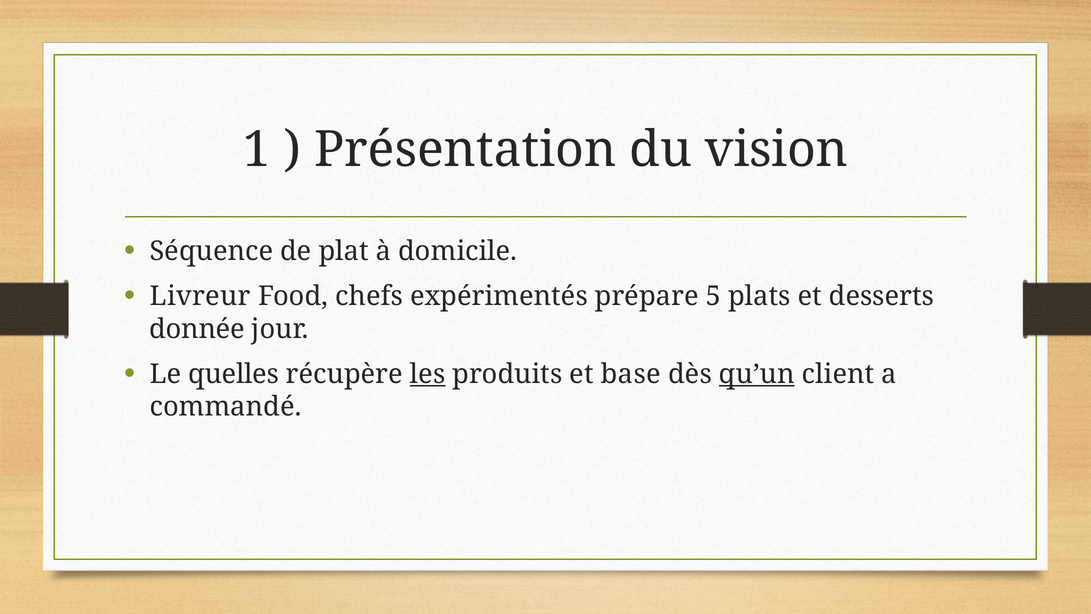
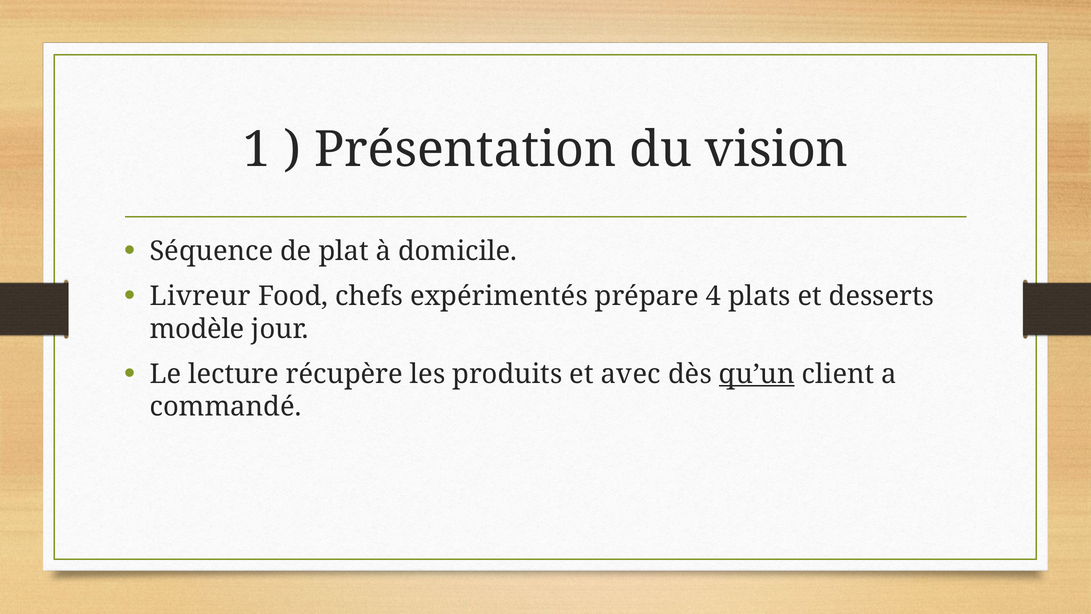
5: 5 -> 4
donnée: donnée -> modèle
quelles: quelles -> lecture
les underline: present -> none
base: base -> avec
